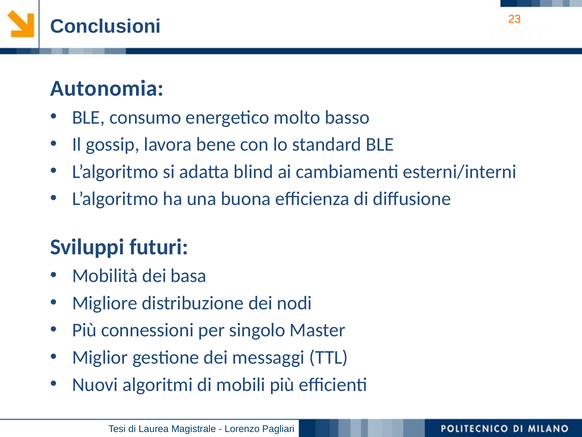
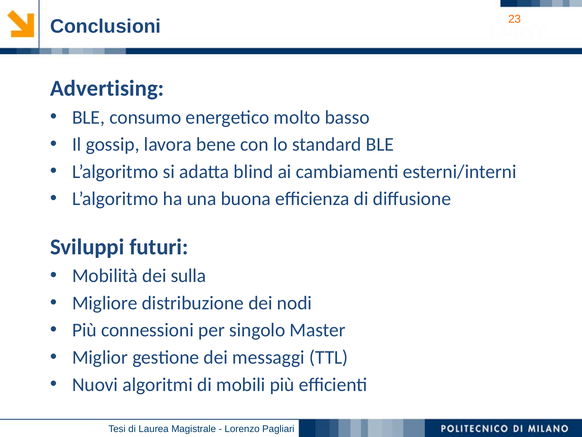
Autonomia: Autonomia -> Advertising
basa: basa -> sulla
